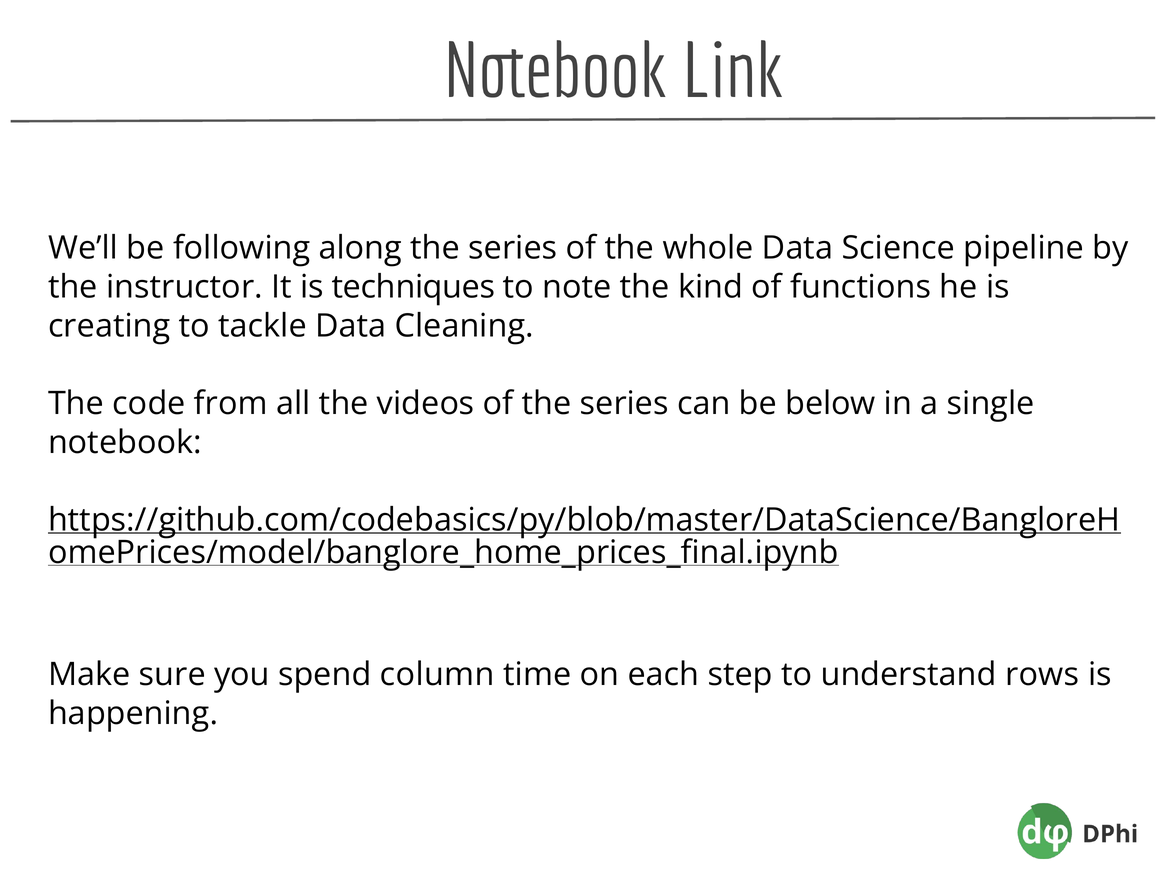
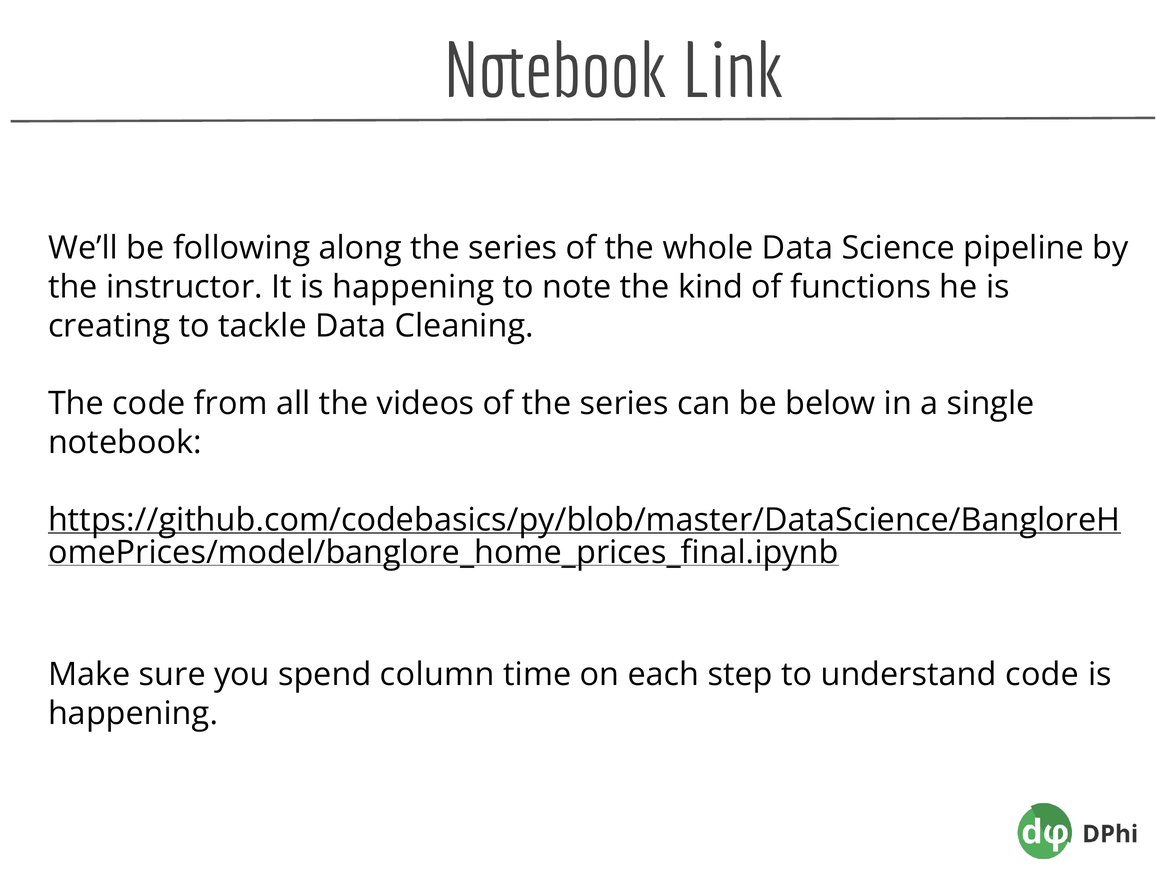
It is techniques: techniques -> happening
understand rows: rows -> code
